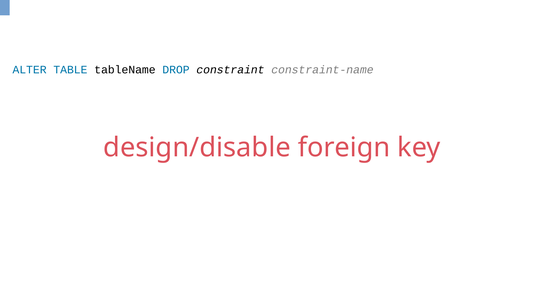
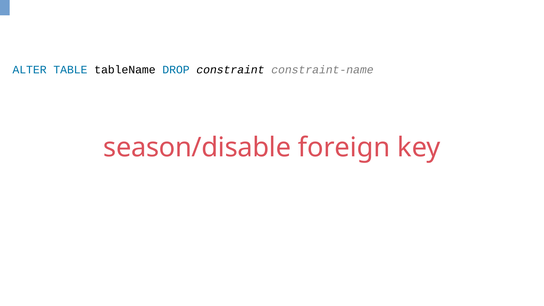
design/disable: design/disable -> season/disable
